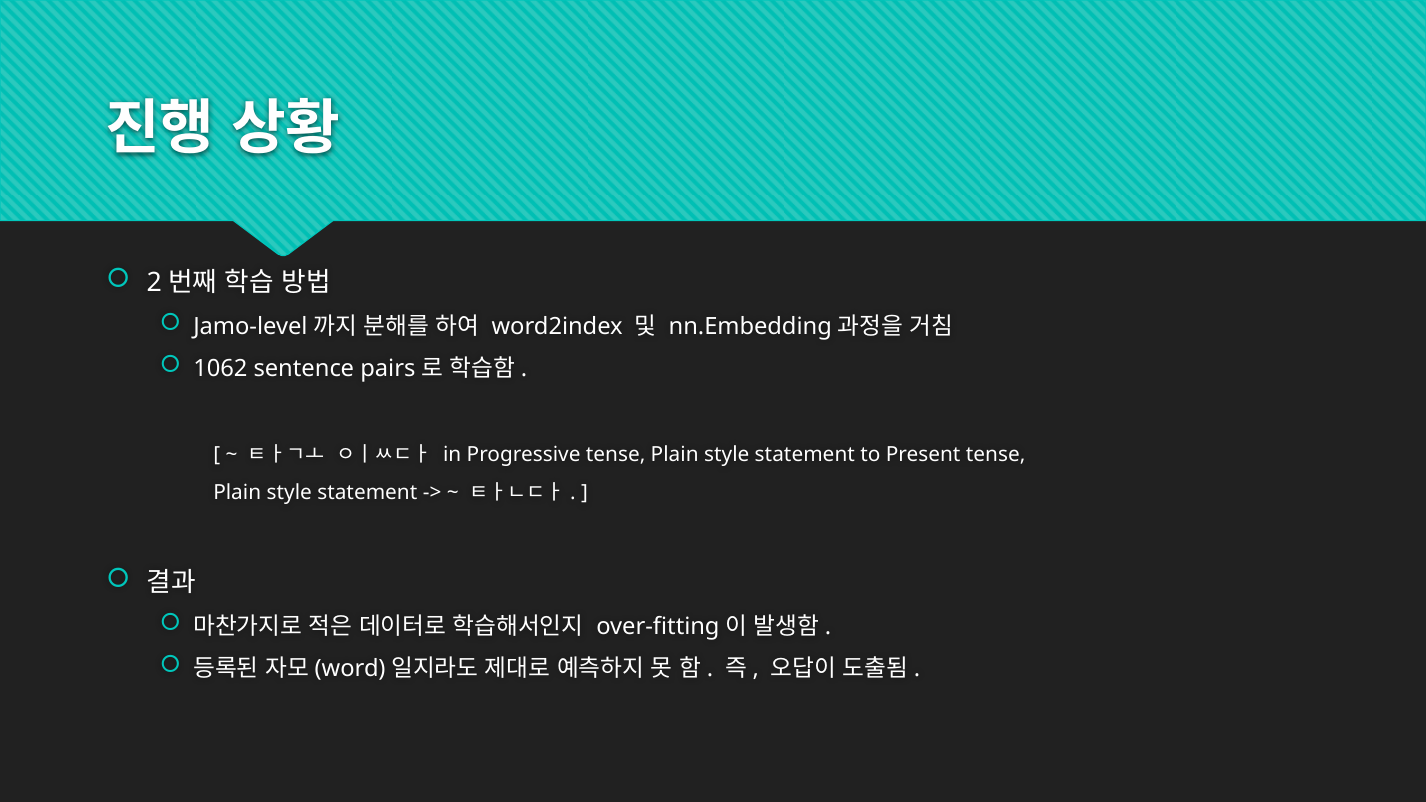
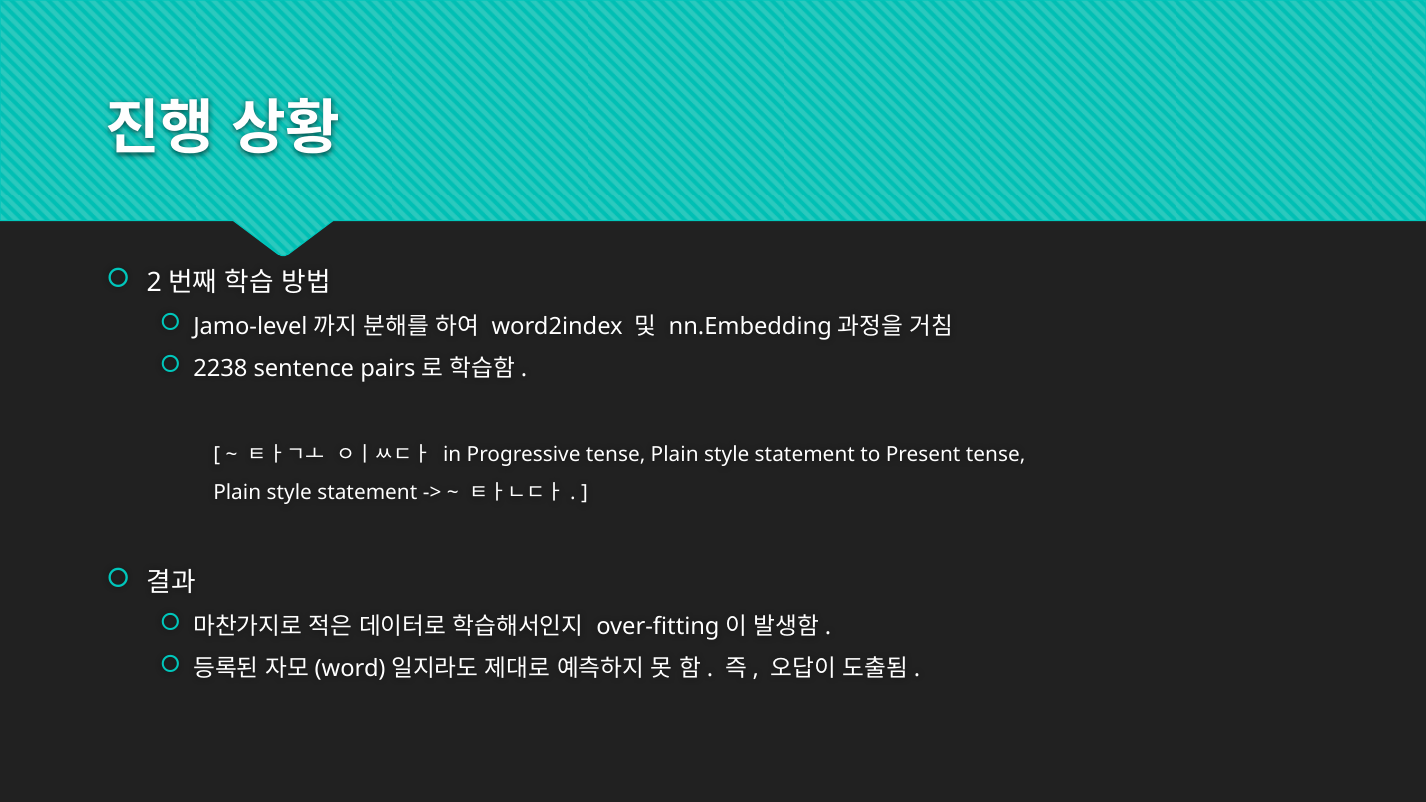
1062: 1062 -> 2238
